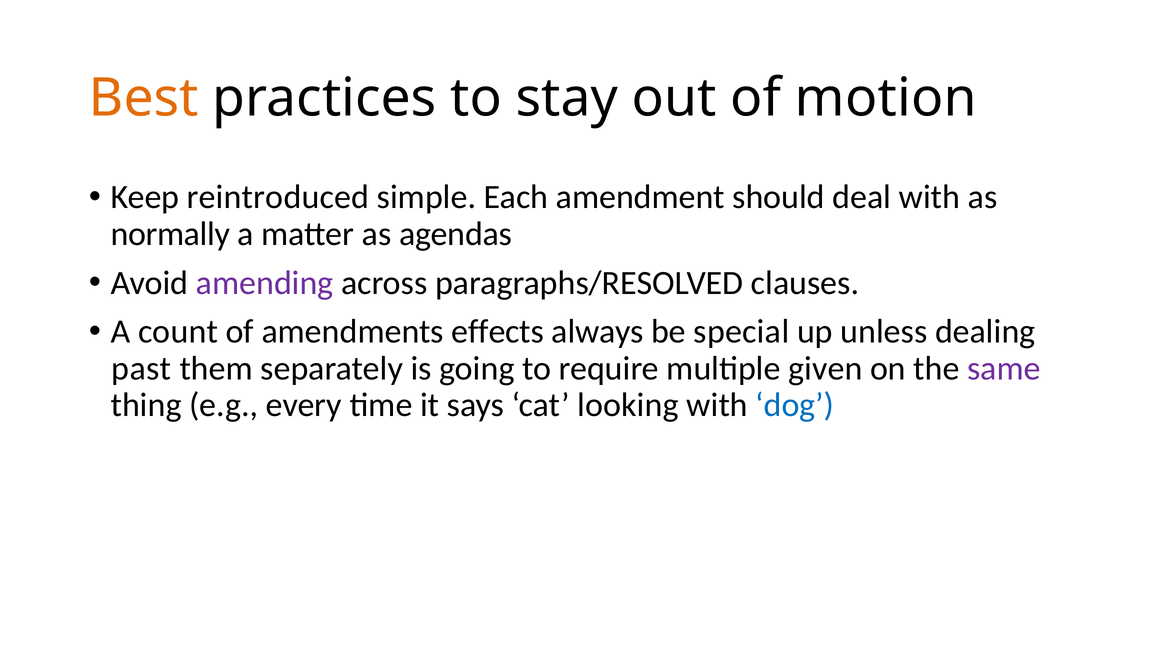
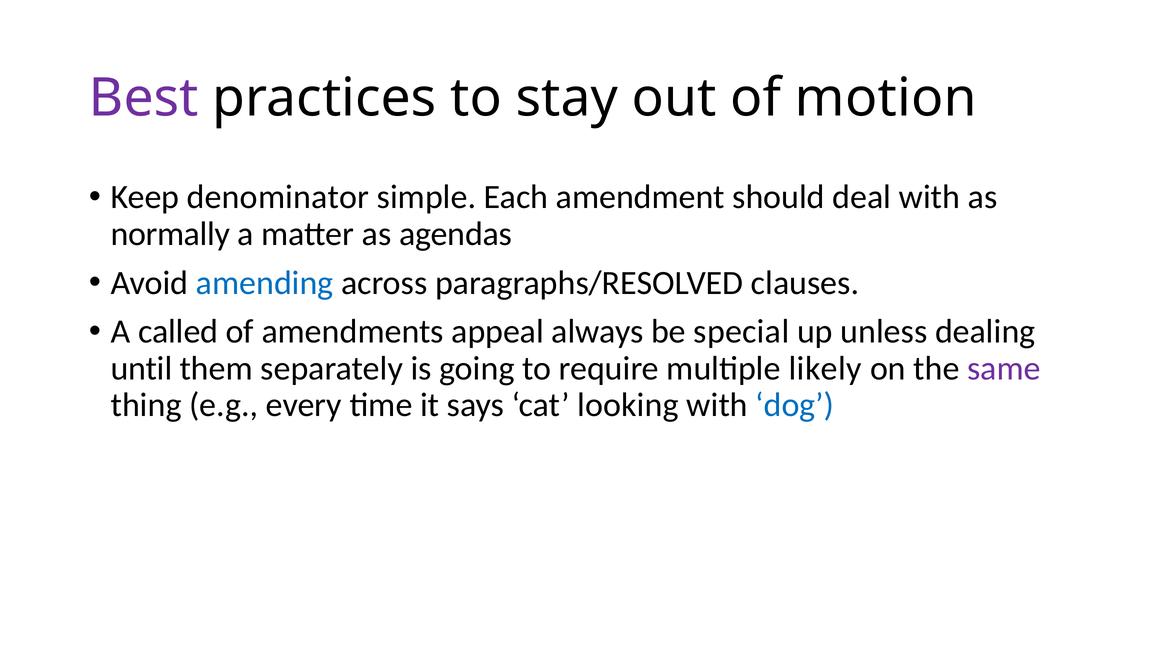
Best colour: orange -> purple
reintroduced: reintroduced -> denominator
amending colour: purple -> blue
count: count -> called
effects: effects -> appeal
past: past -> until
given: given -> likely
